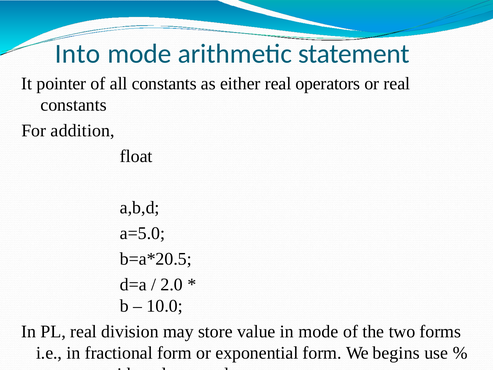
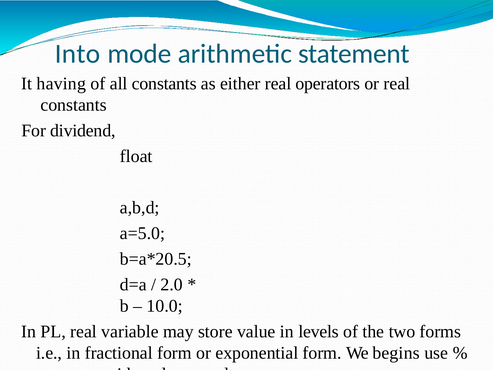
pointer: pointer -> having
addition: addition -> dividend
division: division -> variable
in mode: mode -> levels
